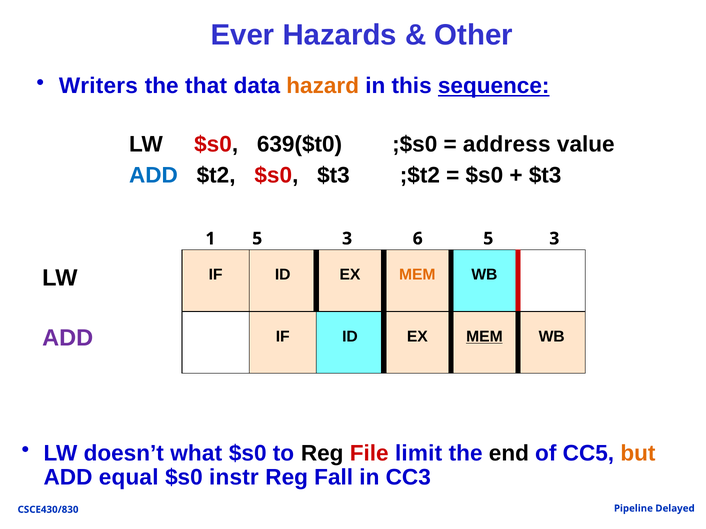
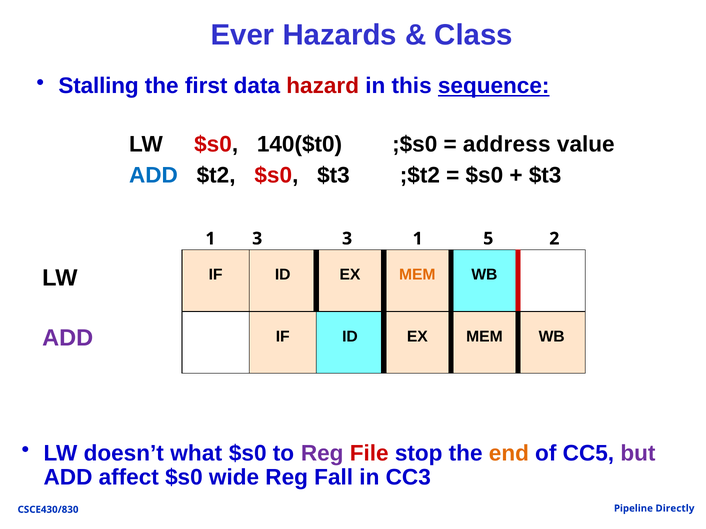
Other: Other -> Class
Writers: Writers -> Stalling
that: that -> first
hazard colour: orange -> red
639($t0: 639($t0 -> 140($t0
1 5: 5 -> 3
3 6: 6 -> 1
3 at (554, 239): 3 -> 2
MEM at (484, 337) underline: present -> none
Reg at (322, 454) colour: black -> purple
limit: limit -> stop
end colour: black -> orange
but colour: orange -> purple
equal: equal -> affect
instr: instr -> wide
Delayed: Delayed -> Directly
